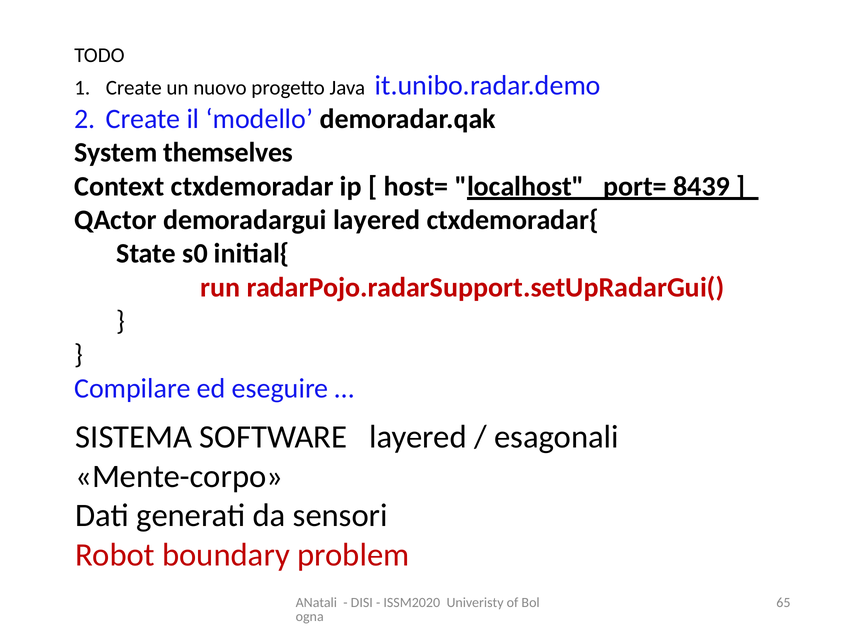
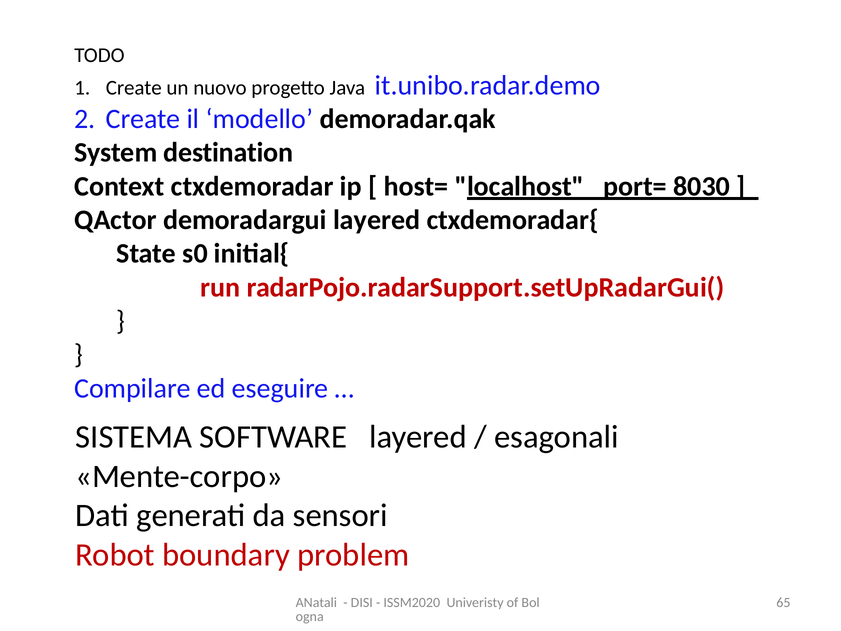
themselves: themselves -> destination
8439: 8439 -> 8030
